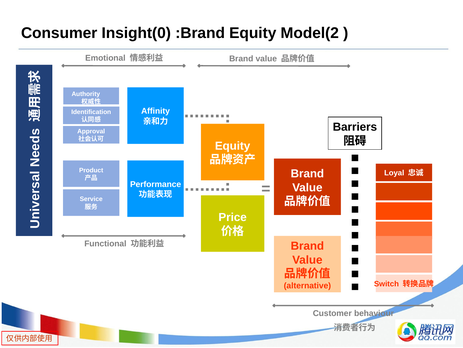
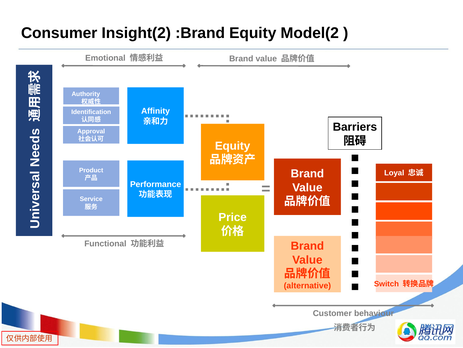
Insight(0: Insight(0 -> Insight(2
